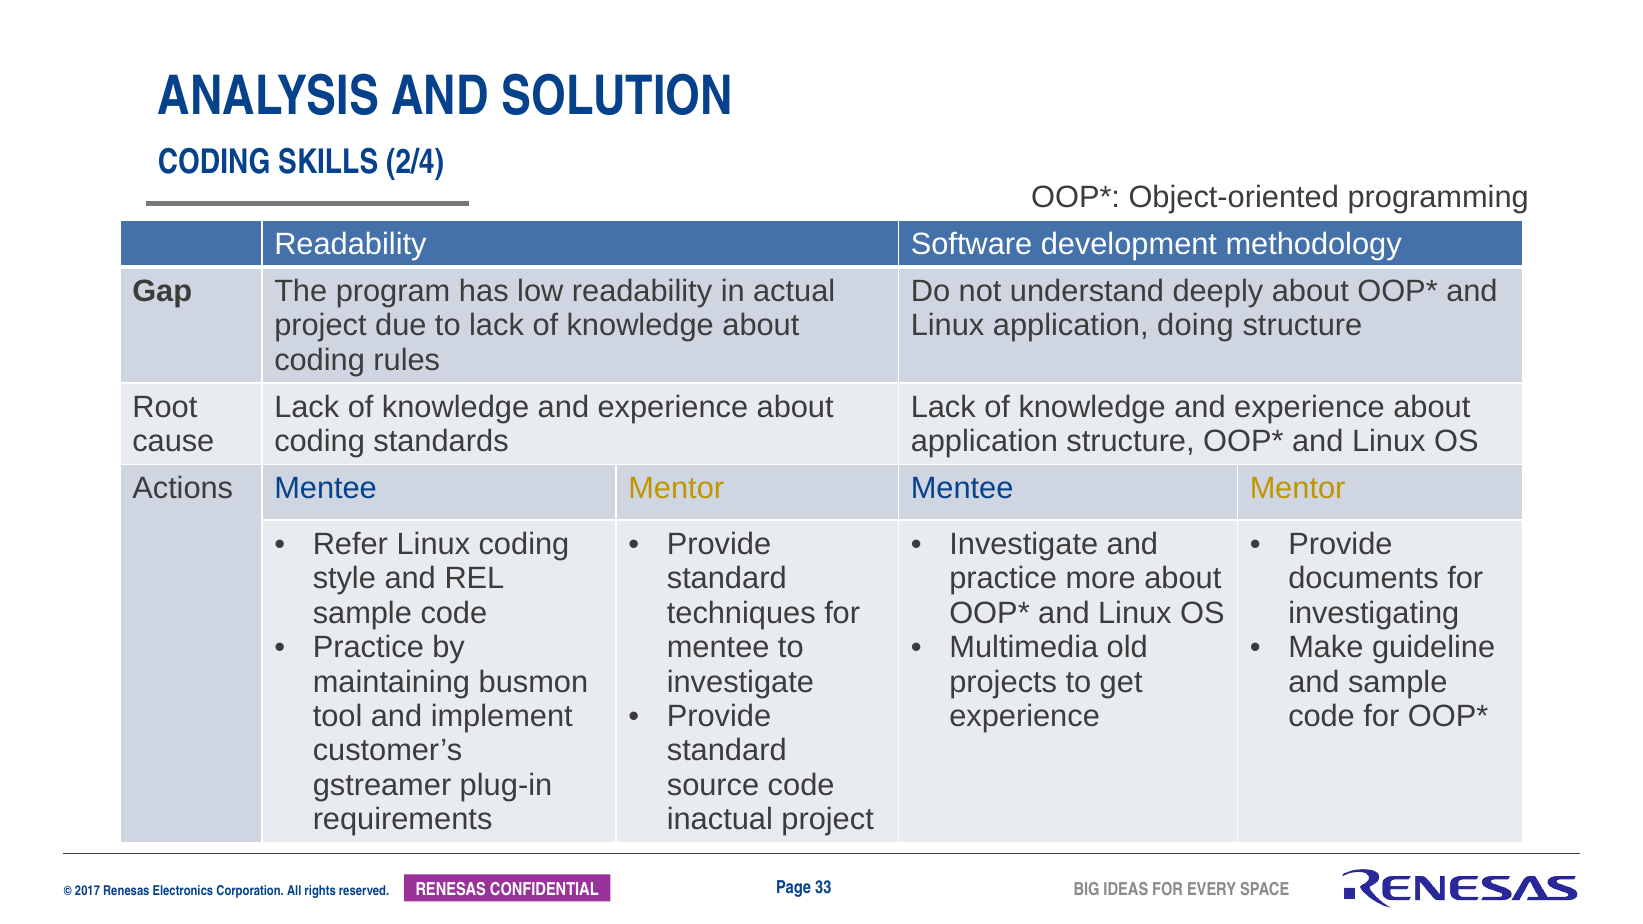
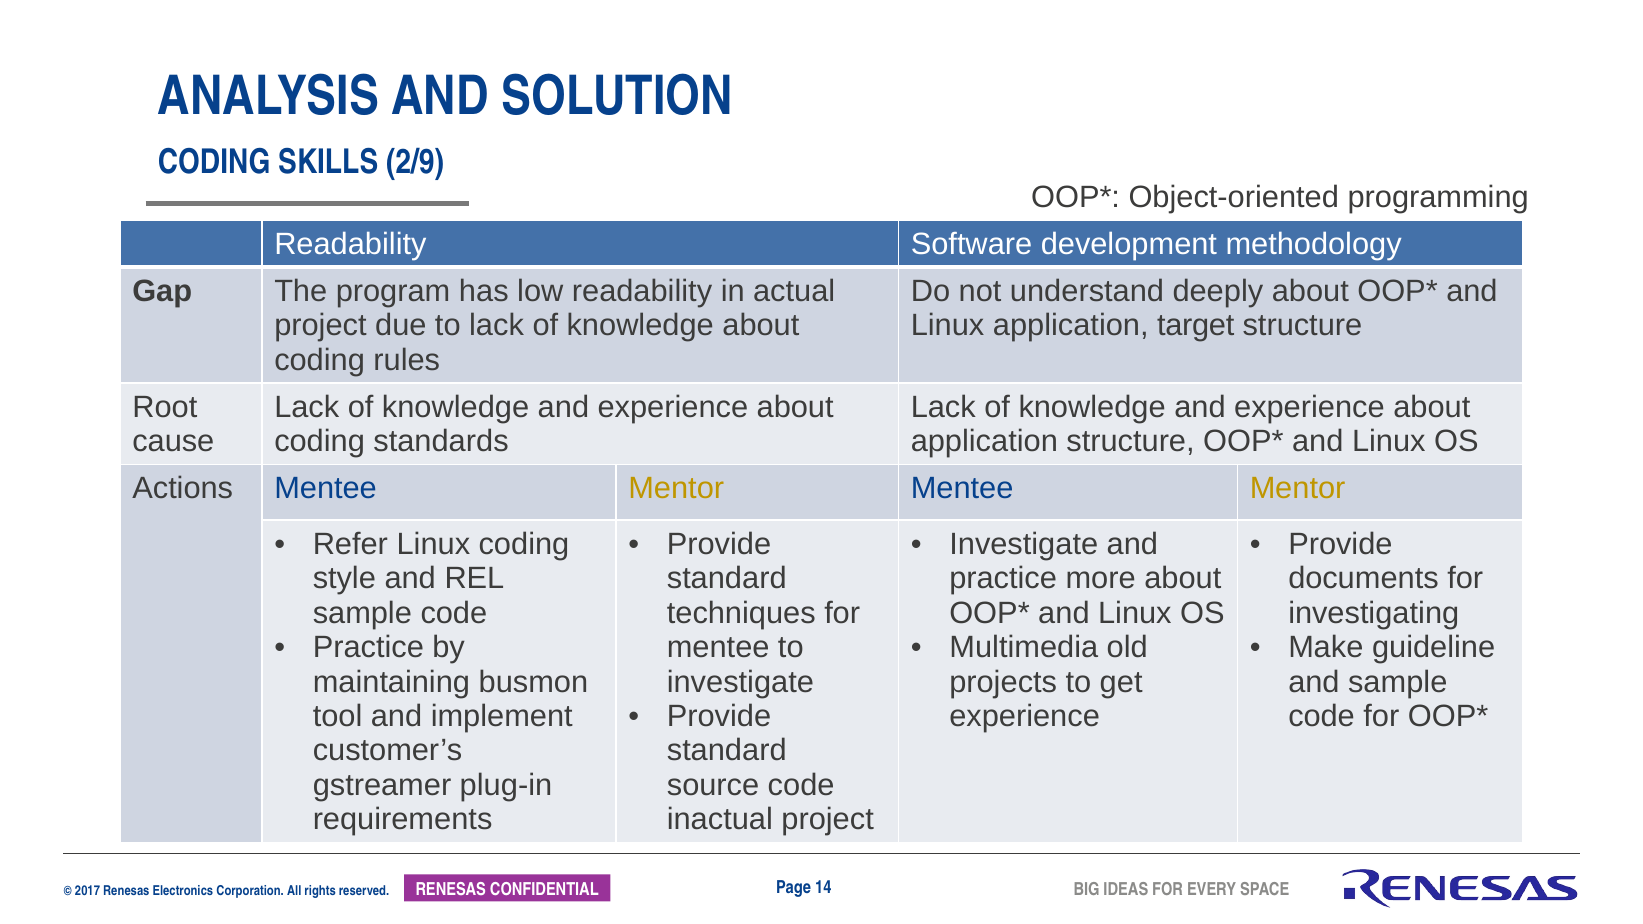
2/4: 2/4 -> 2/9
doing: doing -> target
33: 33 -> 14
